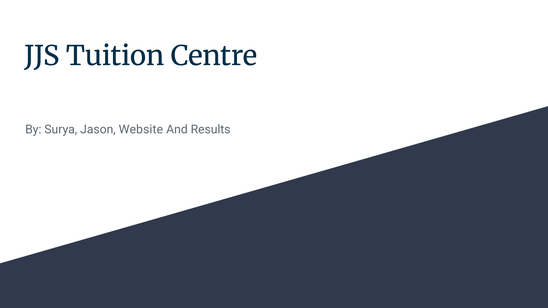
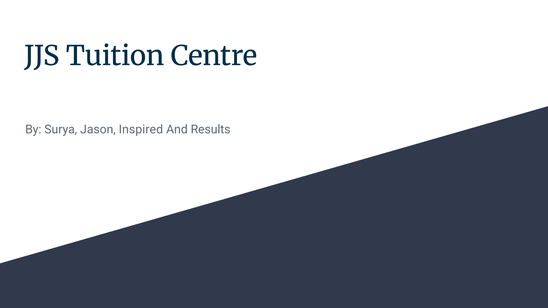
Website: Website -> Inspired
